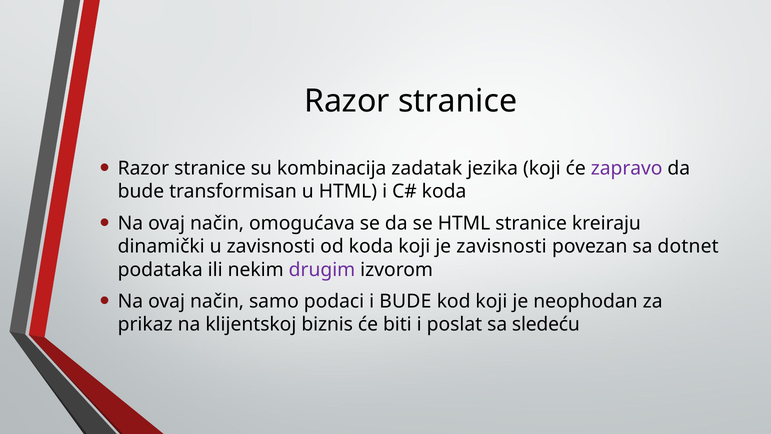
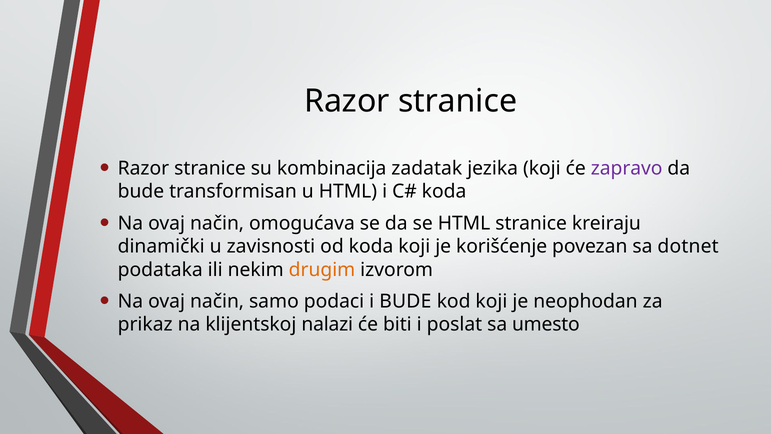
je zavisnosti: zavisnosti -> korišćenje
drugim colour: purple -> orange
biznis: biznis -> nalazi
sledeću: sledeću -> umesto
